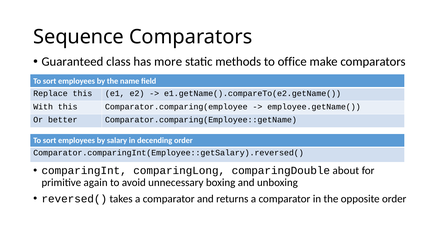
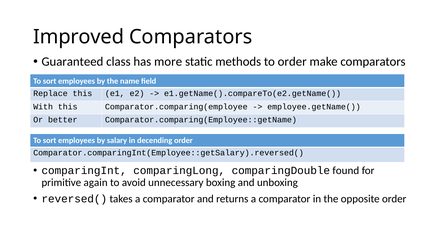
Sequence: Sequence -> Improved
to office: office -> order
about: about -> found
